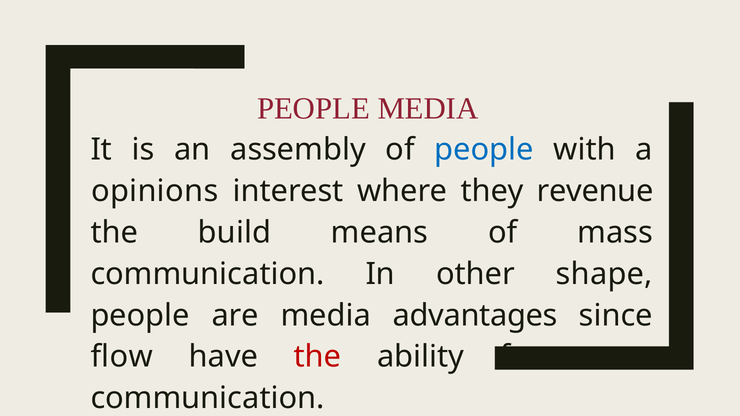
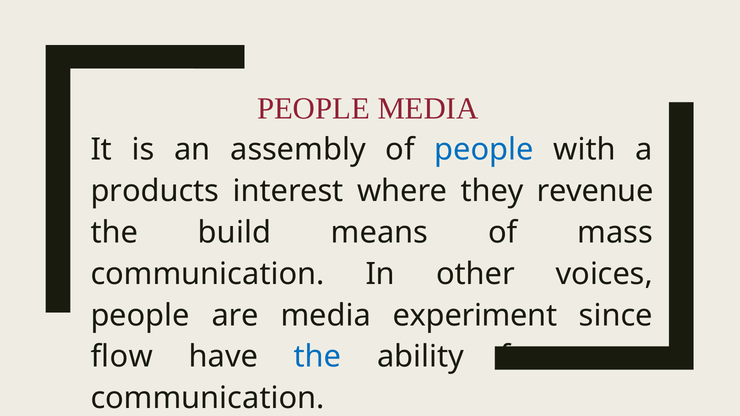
opinions: opinions -> products
shape: shape -> voices
advantages: advantages -> experiment
the at (318, 357) colour: red -> blue
